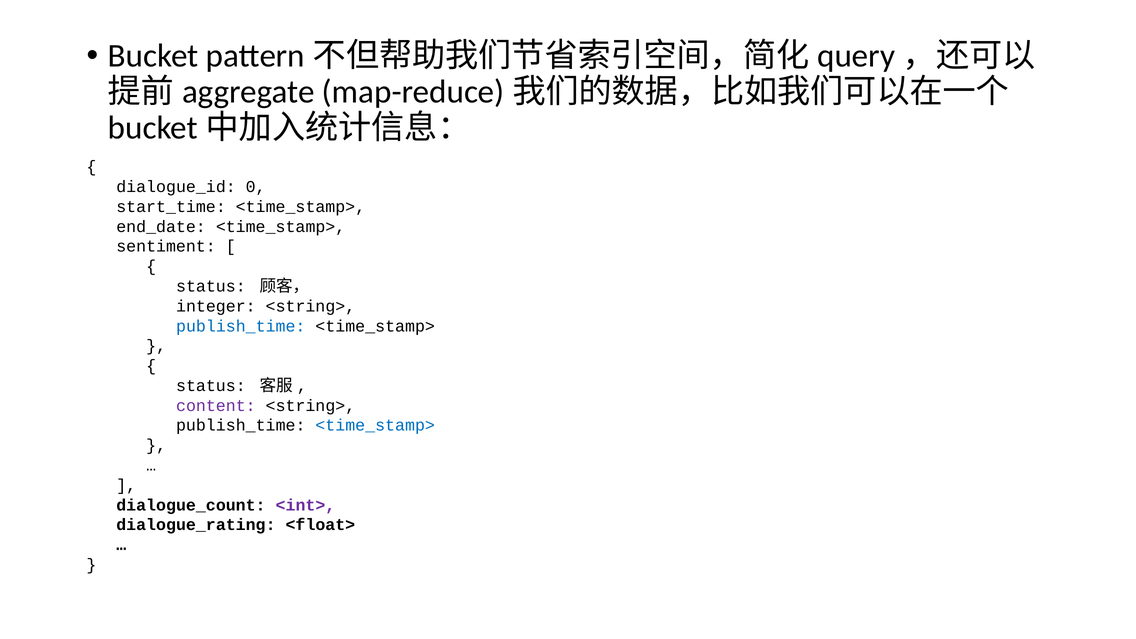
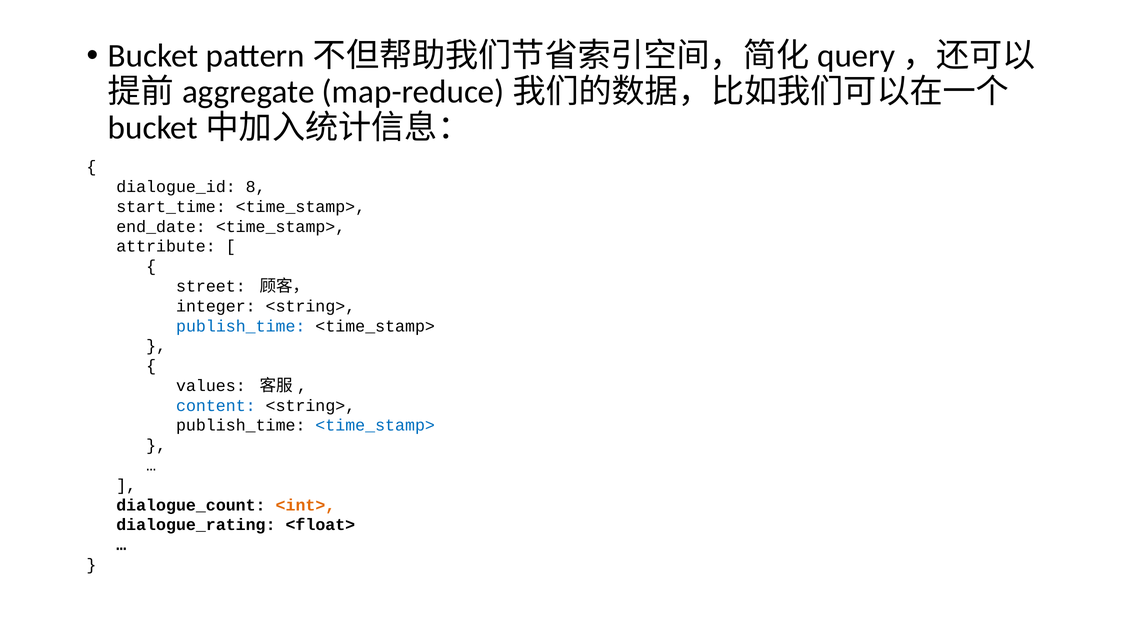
0: 0 -> 8
sentiment: sentiment -> attribute
status at (211, 286): status -> street
status at (211, 386): status -> values
content colour: purple -> blue
<int> colour: purple -> orange
